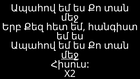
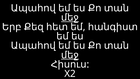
մեջ at (70, 17) underline: none -> present
